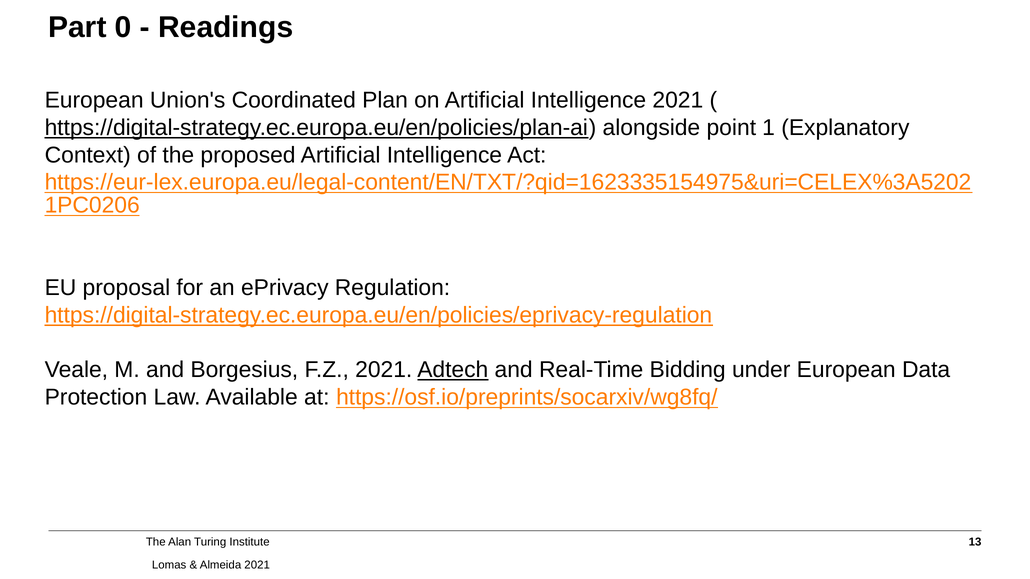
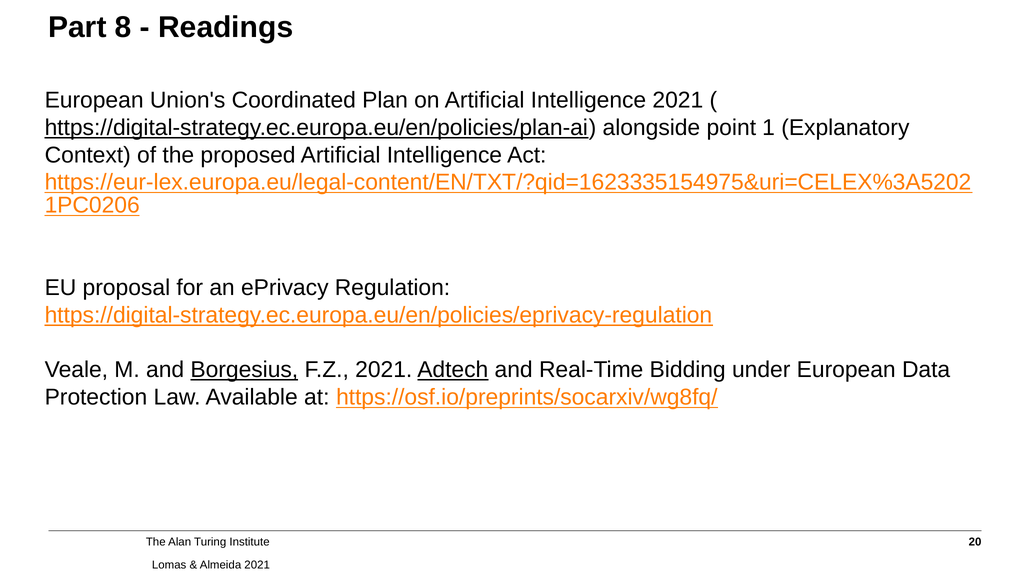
0: 0 -> 8
Borgesius underline: none -> present
13: 13 -> 20
